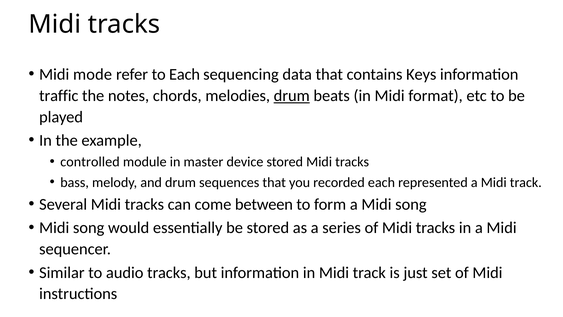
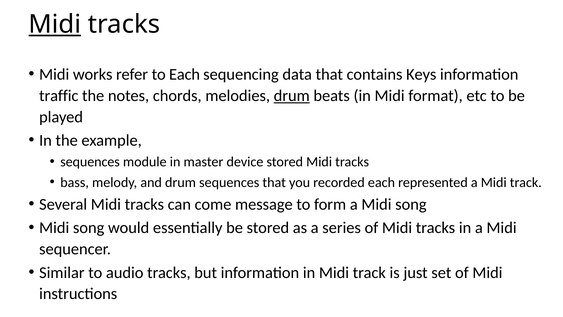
Midi at (55, 24) underline: none -> present
mode: mode -> works
controlled at (90, 162): controlled -> sequences
between: between -> message
